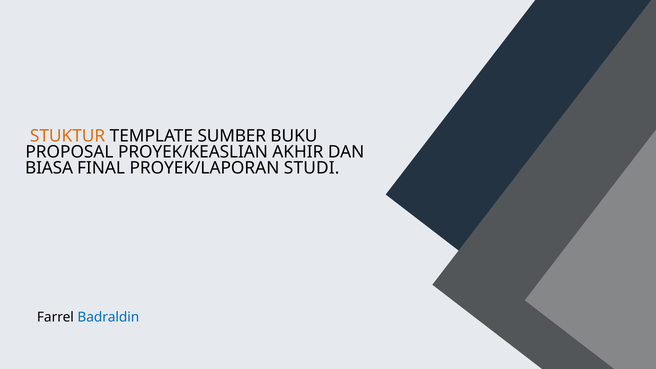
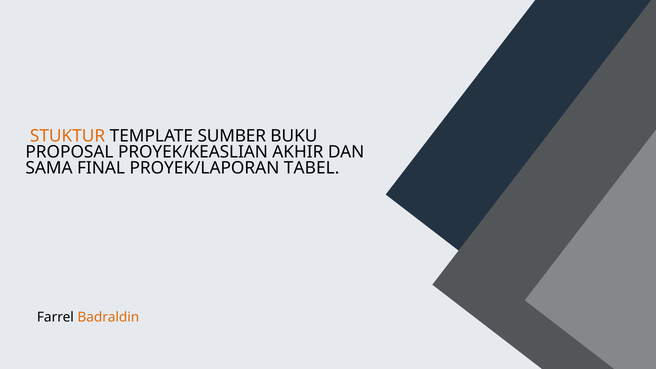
BIASA: BIASA -> SAMA
STUDI: STUDI -> TABEL
Badraldin colour: blue -> orange
